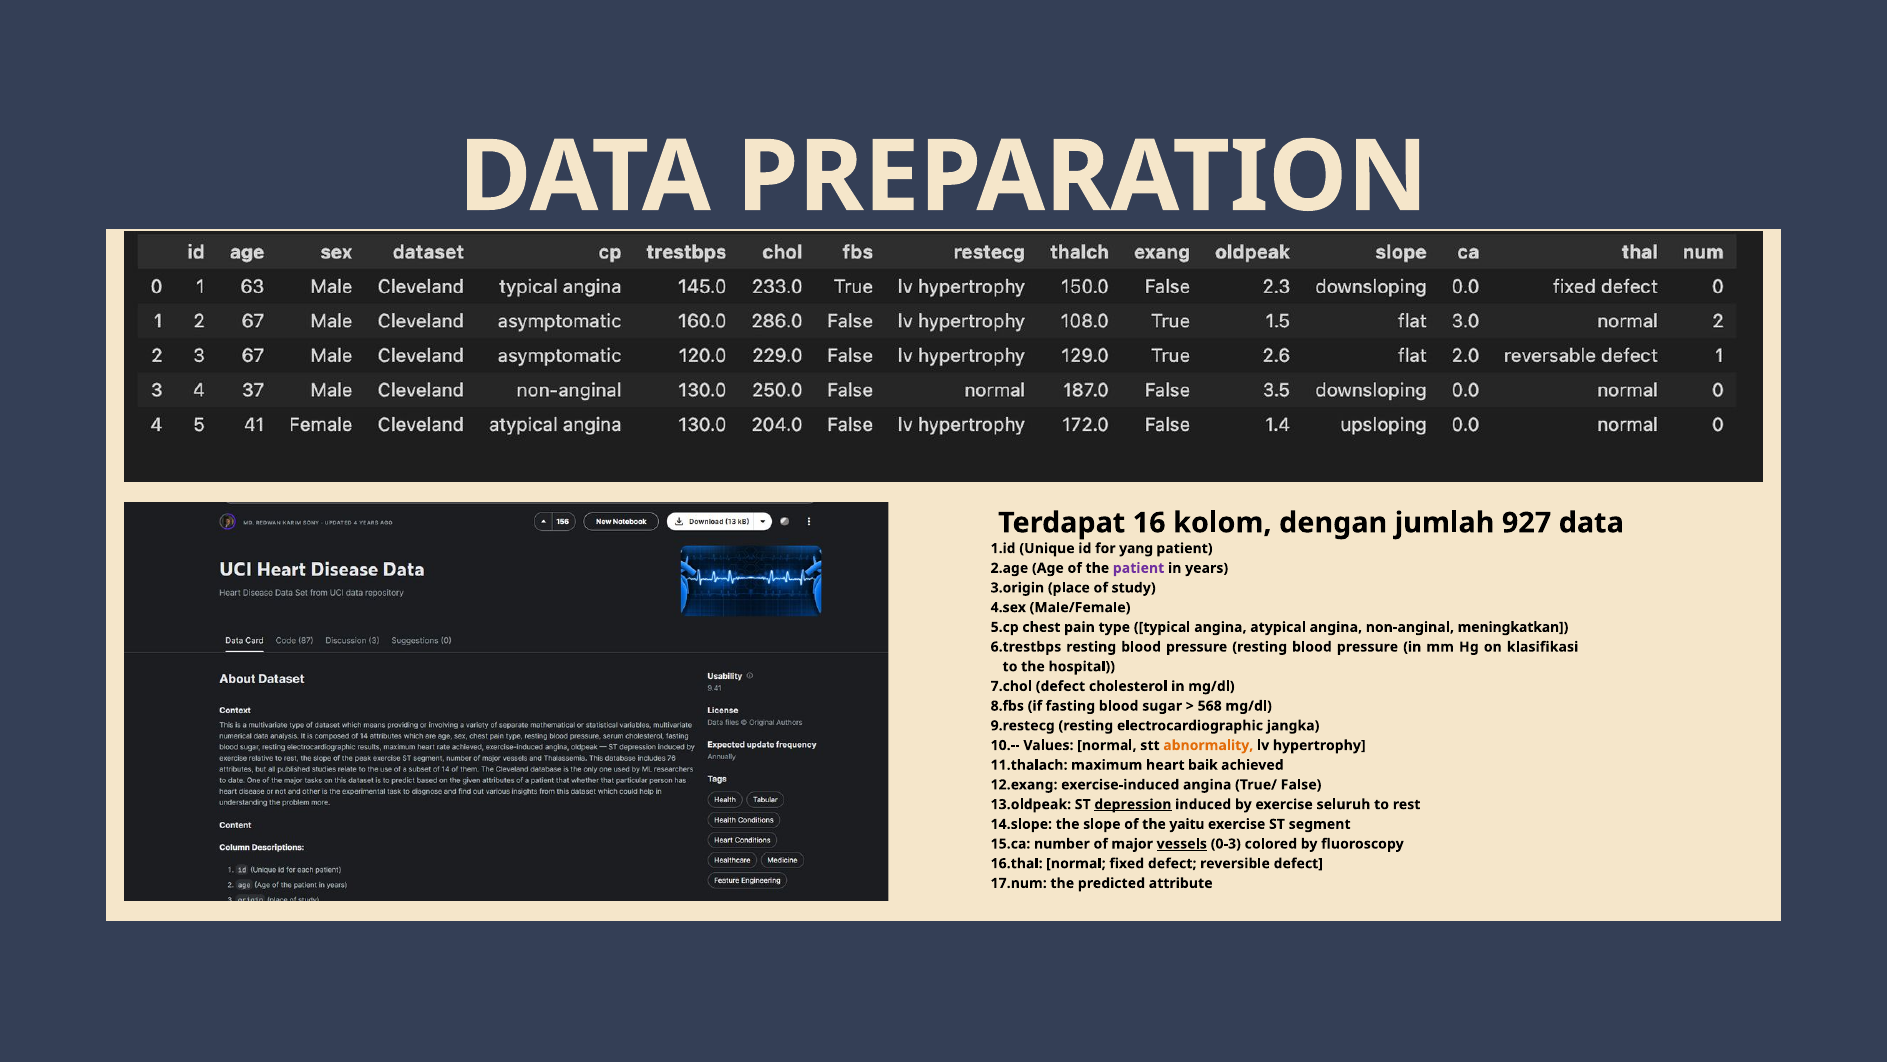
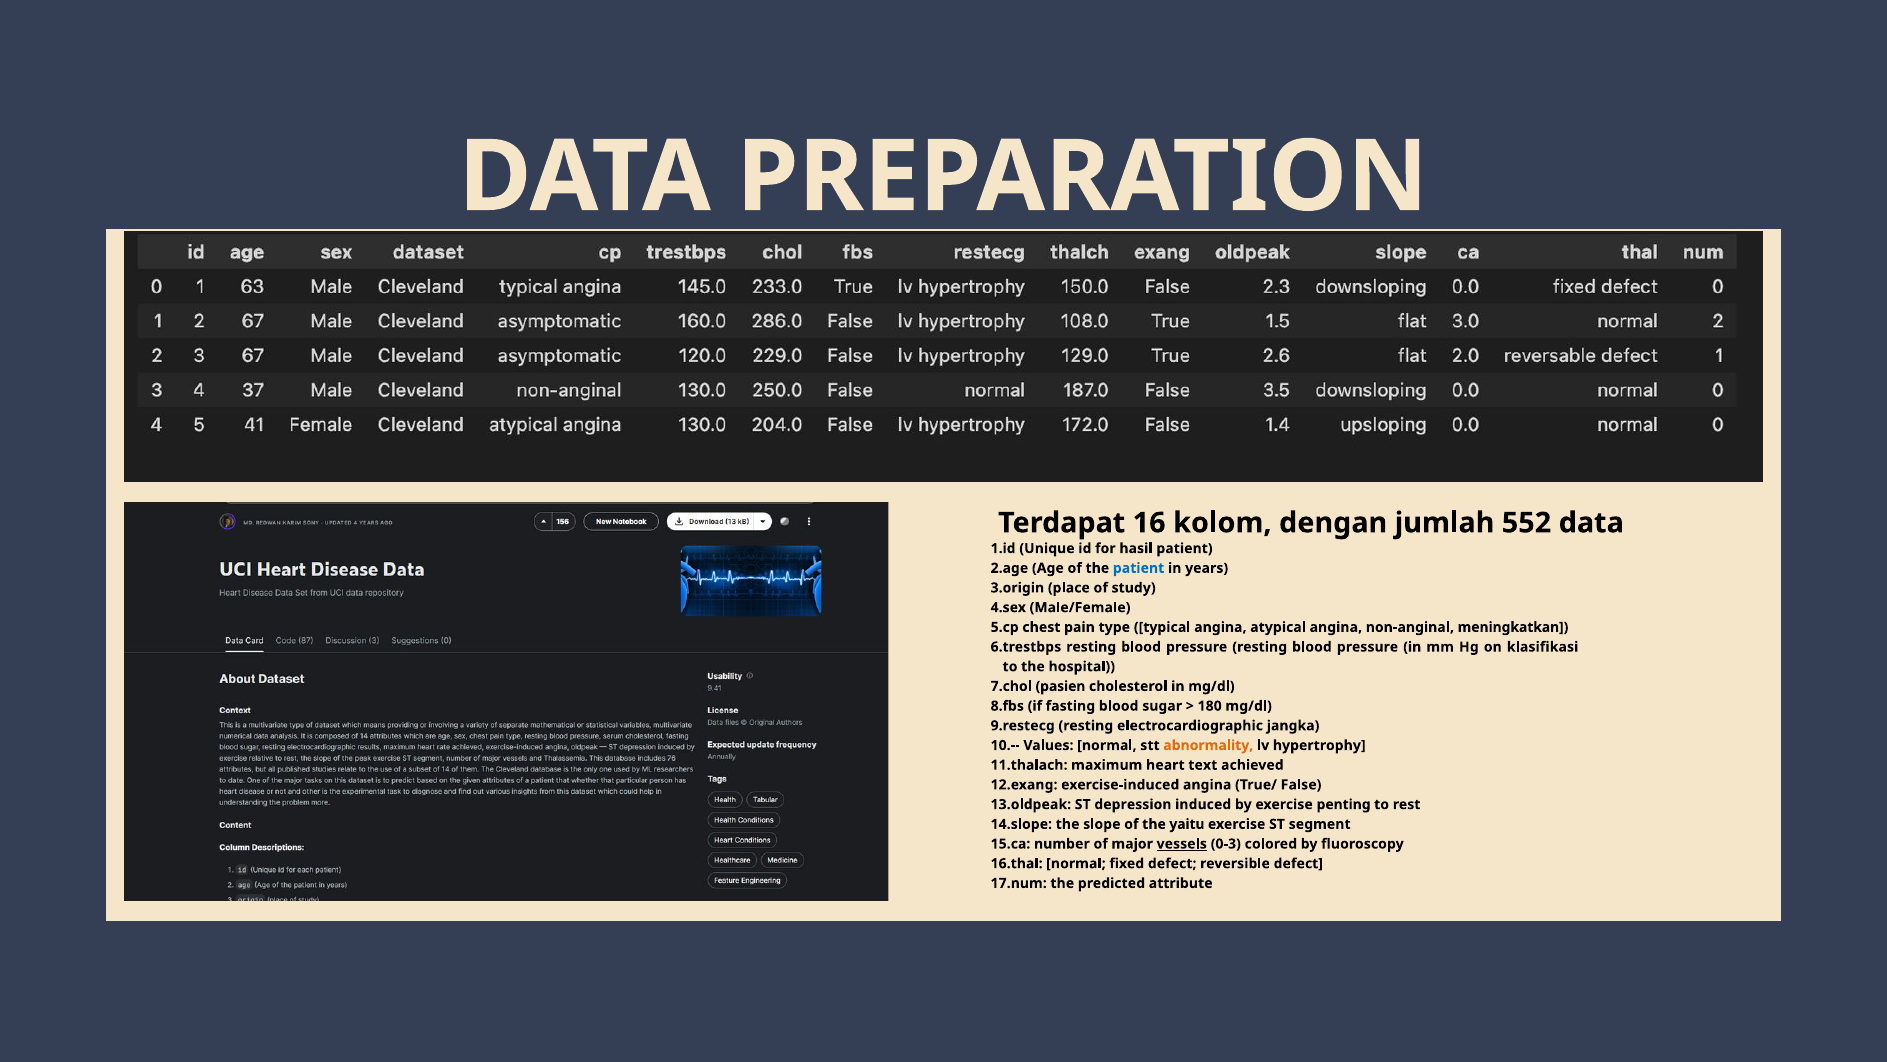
927: 927 -> 552
yang: yang -> hasil
patient at (1139, 568) colour: purple -> blue
defect at (1060, 686): defect -> pasien
568: 568 -> 180
baik: baik -> text
depression underline: present -> none
seluruh: seluruh -> penting
